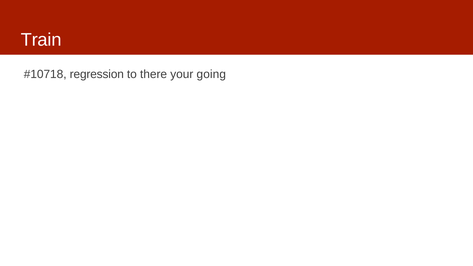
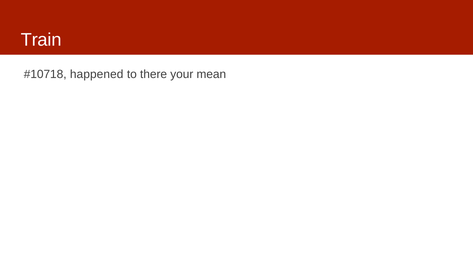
regression: regression -> happened
going: going -> mean
